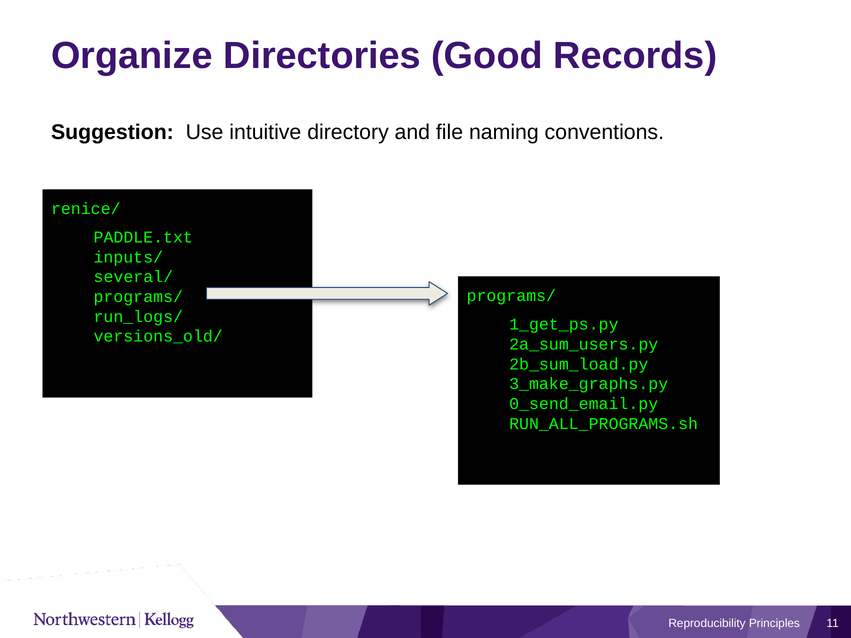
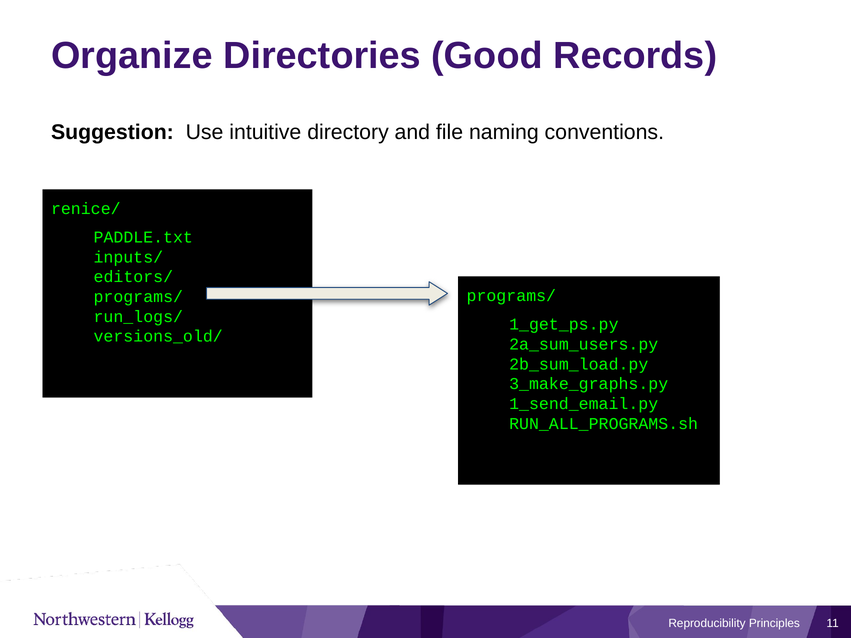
several/: several/ -> editors/
0_send_email.py: 0_send_email.py -> 1_send_email.py
